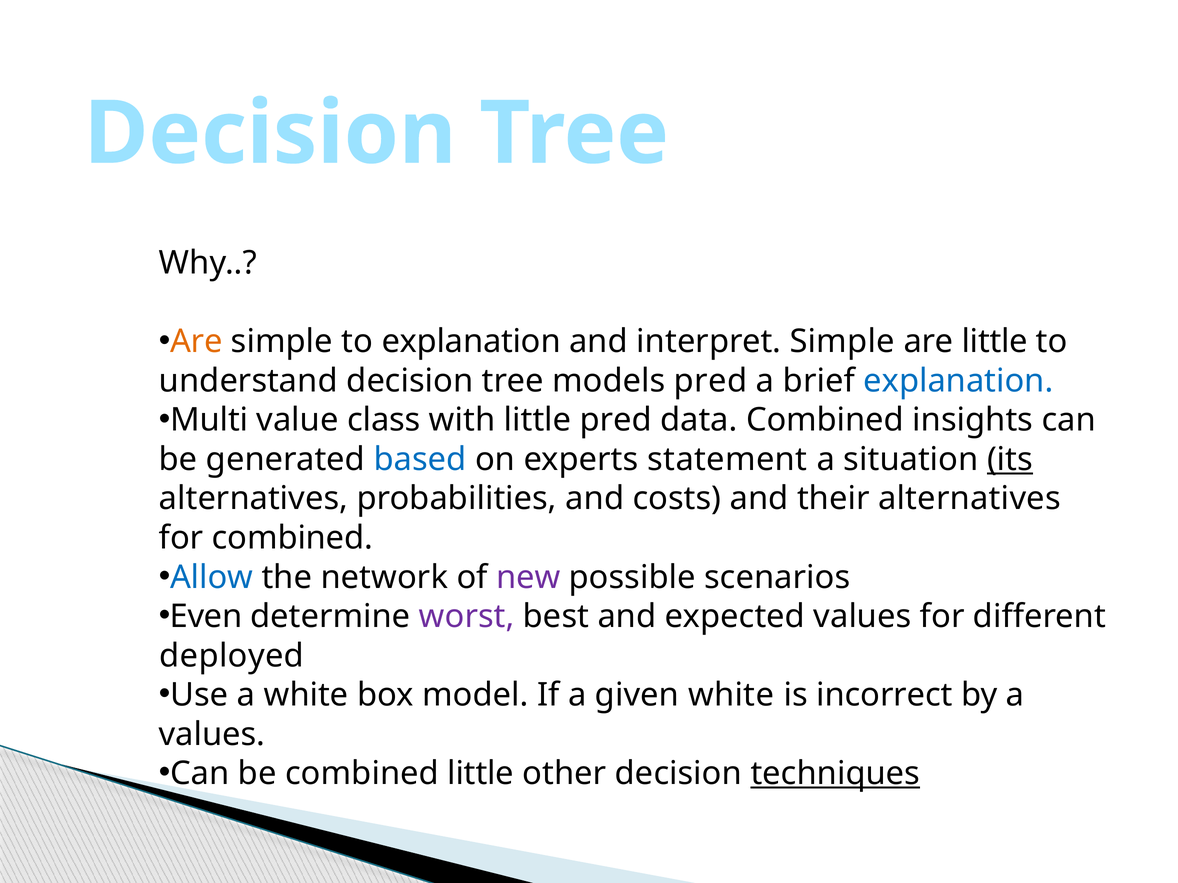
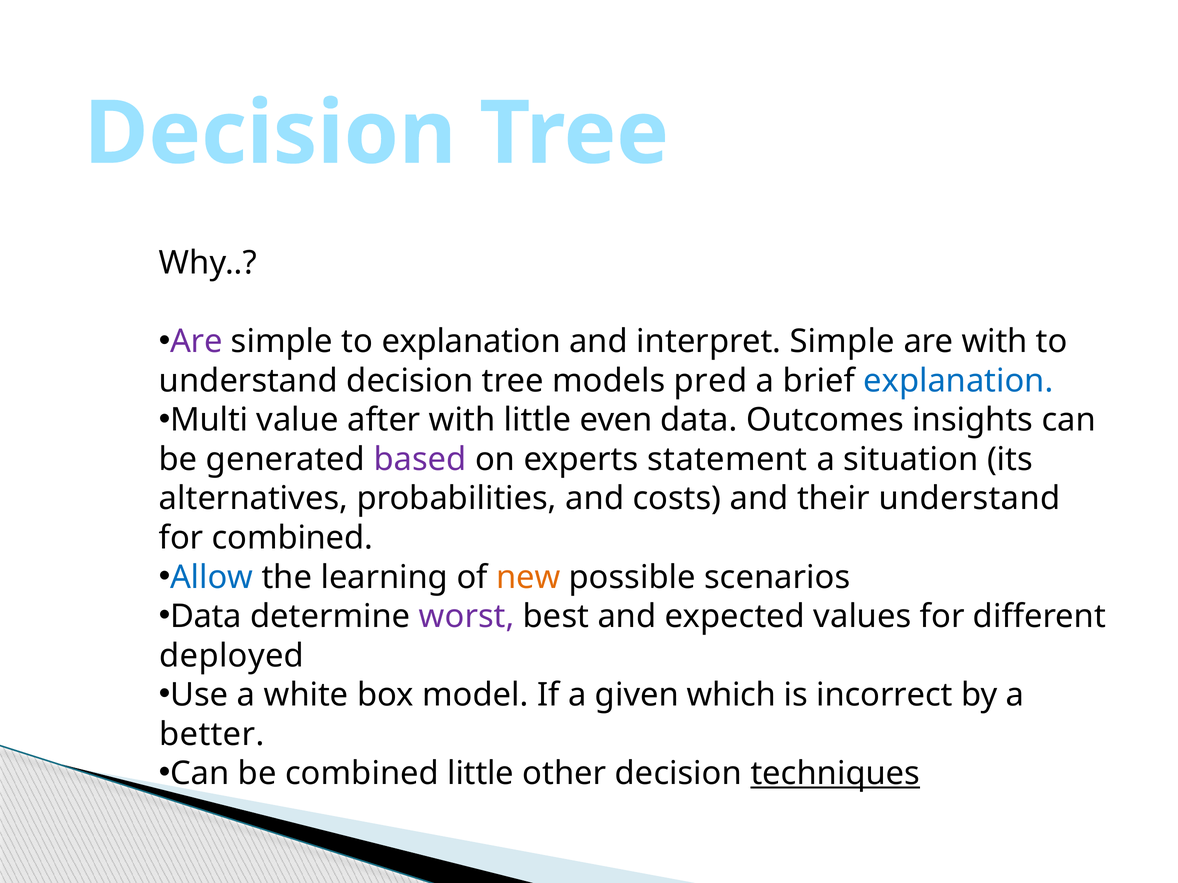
Are at (196, 342) colour: orange -> purple
are little: little -> with
class: class -> after
little pred: pred -> even
data Combined: Combined -> Outcomes
based colour: blue -> purple
its underline: present -> none
their alternatives: alternatives -> understand
network: network -> learning
new colour: purple -> orange
Even at (206, 617): Even -> Data
given white: white -> which
values at (212, 735): values -> better
